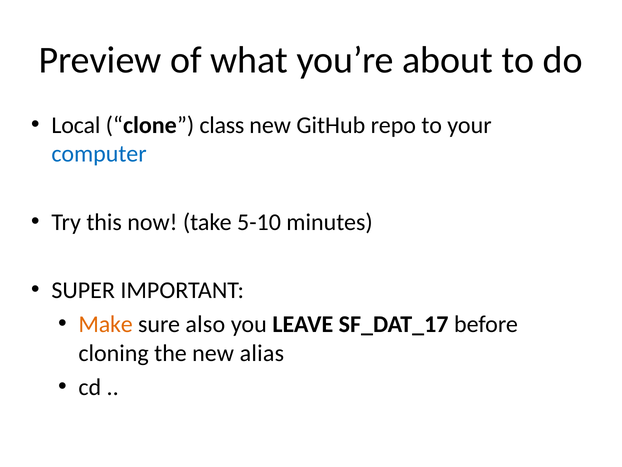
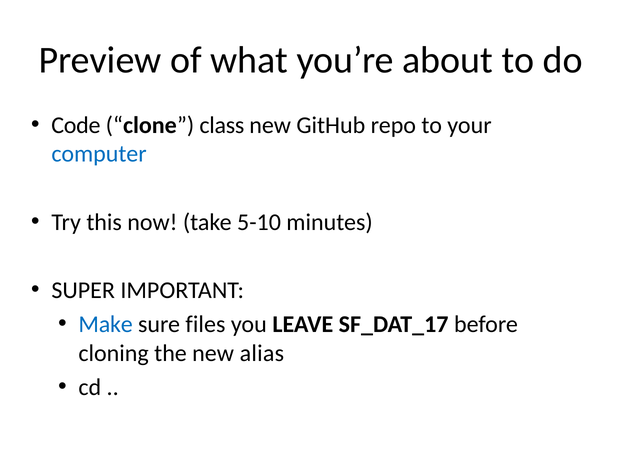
Local: Local -> Code
Make colour: orange -> blue
also: also -> files
